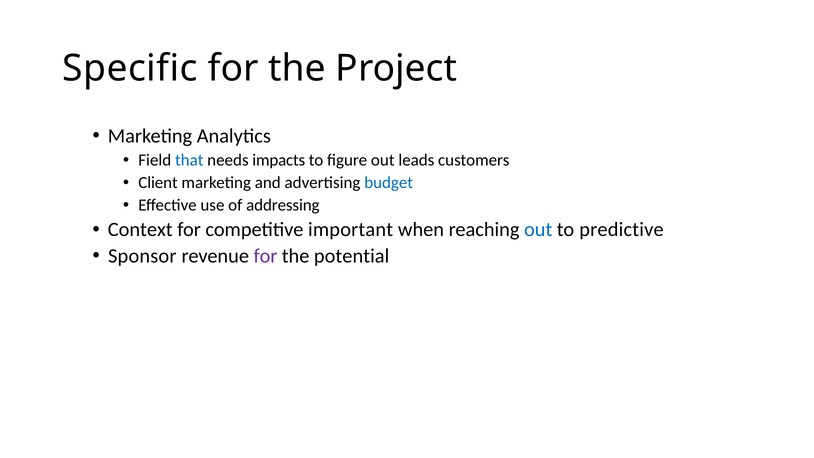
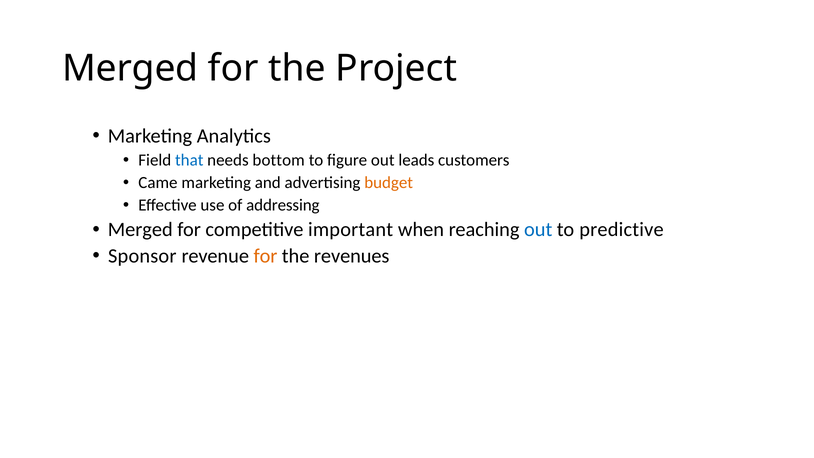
Specific at (130, 68): Specific -> Merged
impacts: impacts -> bottom
Client: Client -> Came
budget colour: blue -> orange
Context at (140, 230): Context -> Merged
for at (265, 256) colour: purple -> orange
potential: potential -> revenues
